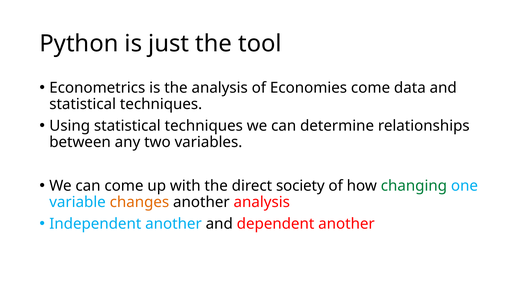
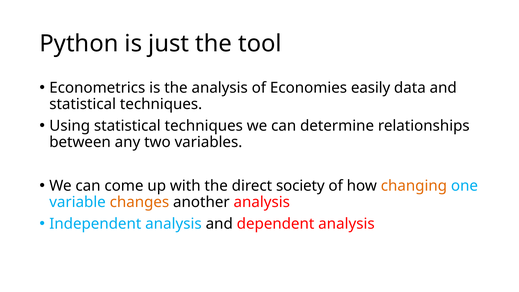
Economies come: come -> easily
changing colour: green -> orange
Independent another: another -> analysis
dependent another: another -> analysis
